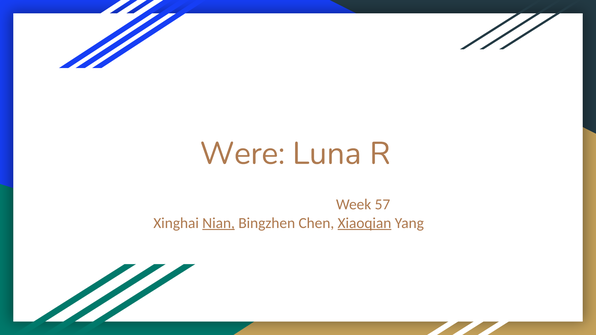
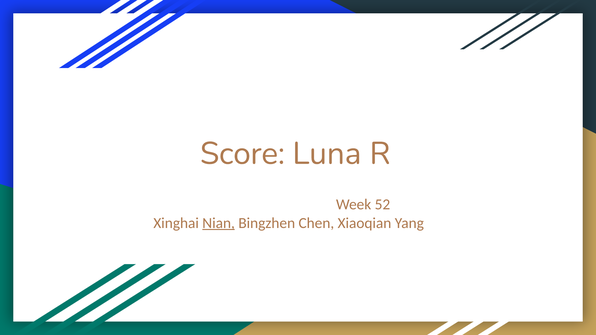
Were: Were -> Score
57: 57 -> 52
Xiaoqian underline: present -> none
